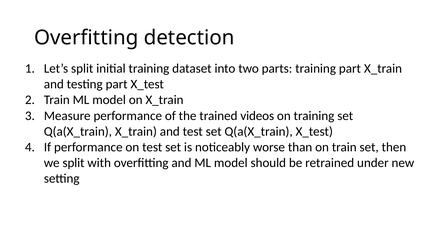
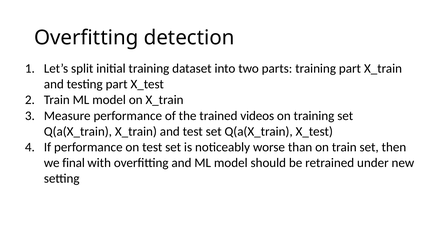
we split: split -> final
